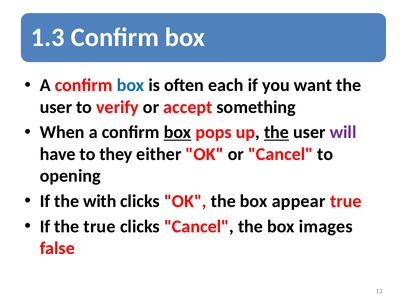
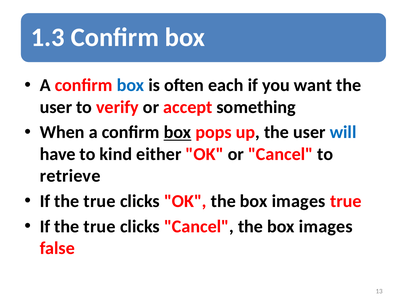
the at (277, 132) underline: present -> none
will colour: purple -> blue
they: they -> kind
opening: opening -> retrieve
with at (100, 201): with -> true
OK the box appear: appear -> images
